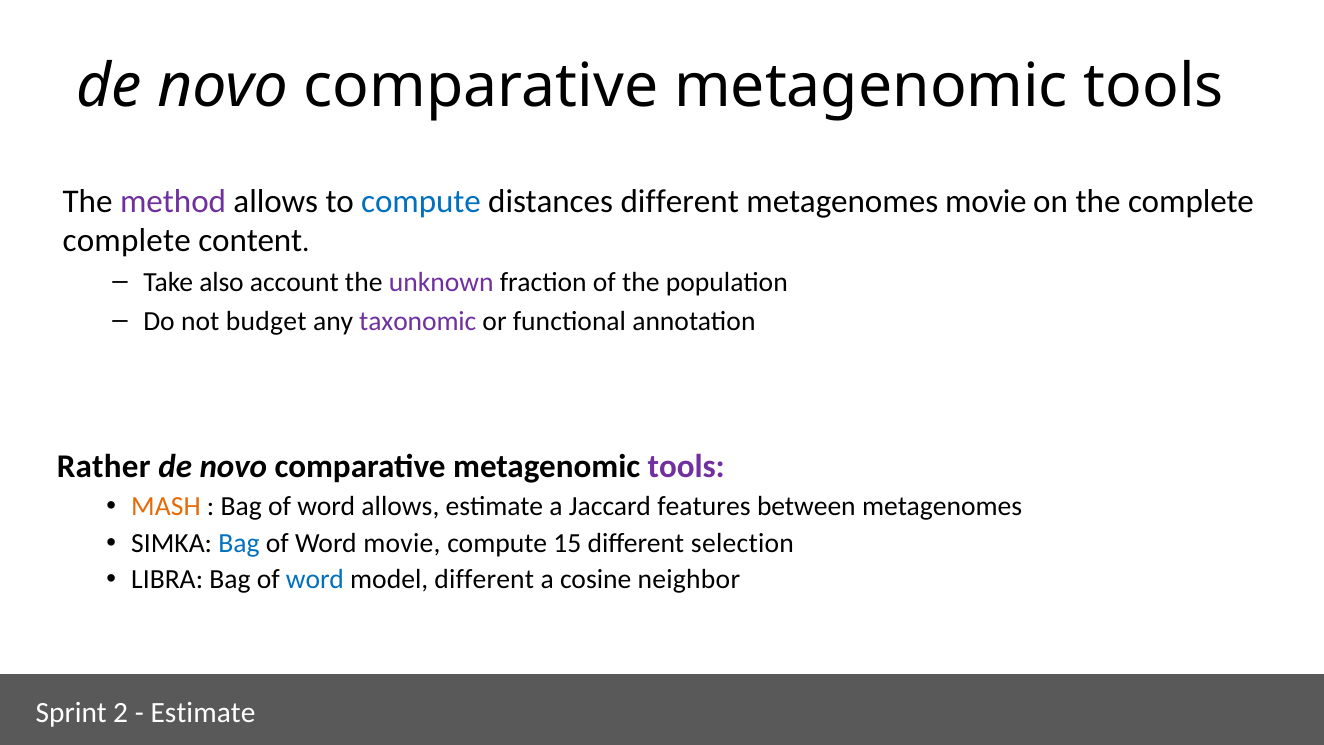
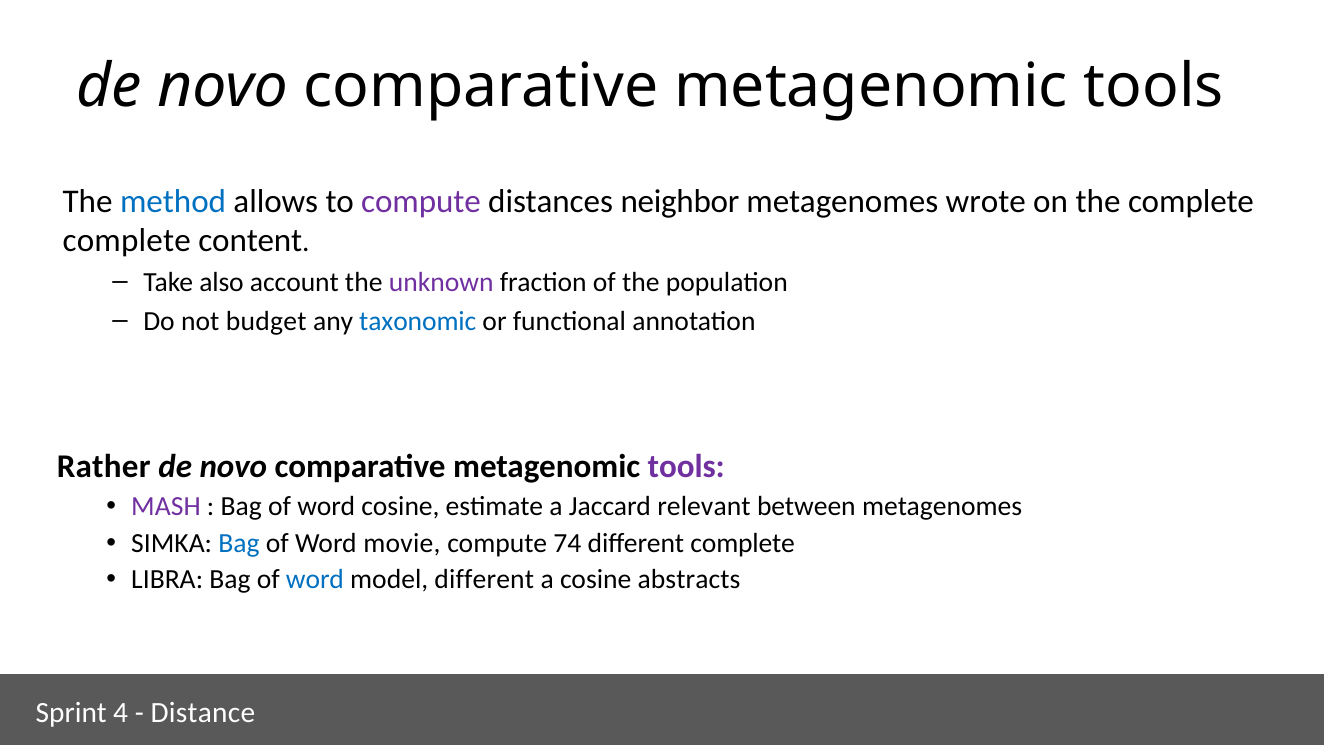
method colour: purple -> blue
compute at (421, 201) colour: blue -> purple
distances different: different -> neighbor
metagenomes movie: movie -> wrote
taxonomic colour: purple -> blue
MASH colour: orange -> purple
word allows: allows -> cosine
features: features -> relevant
15: 15 -> 74
different selection: selection -> complete
neighbor: neighbor -> abstracts
2: 2 -> 4
Estimate at (203, 713): Estimate -> Distance
